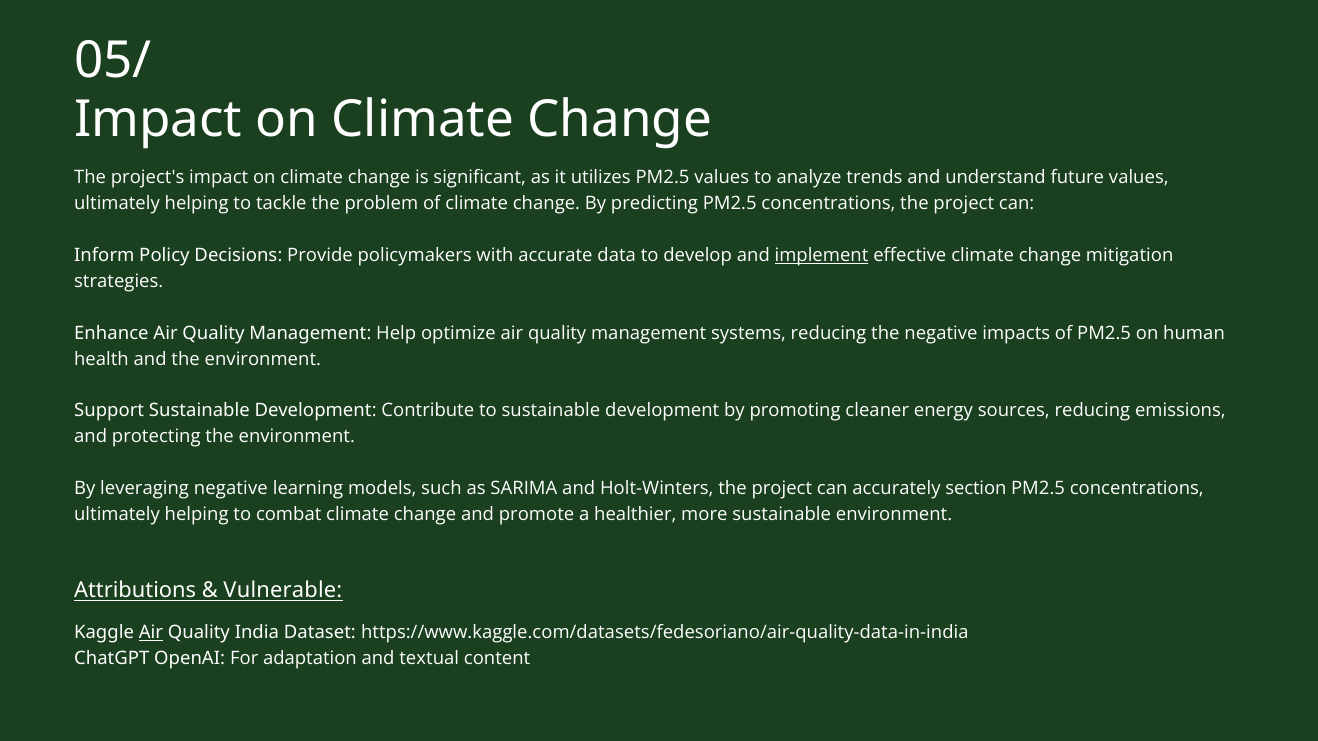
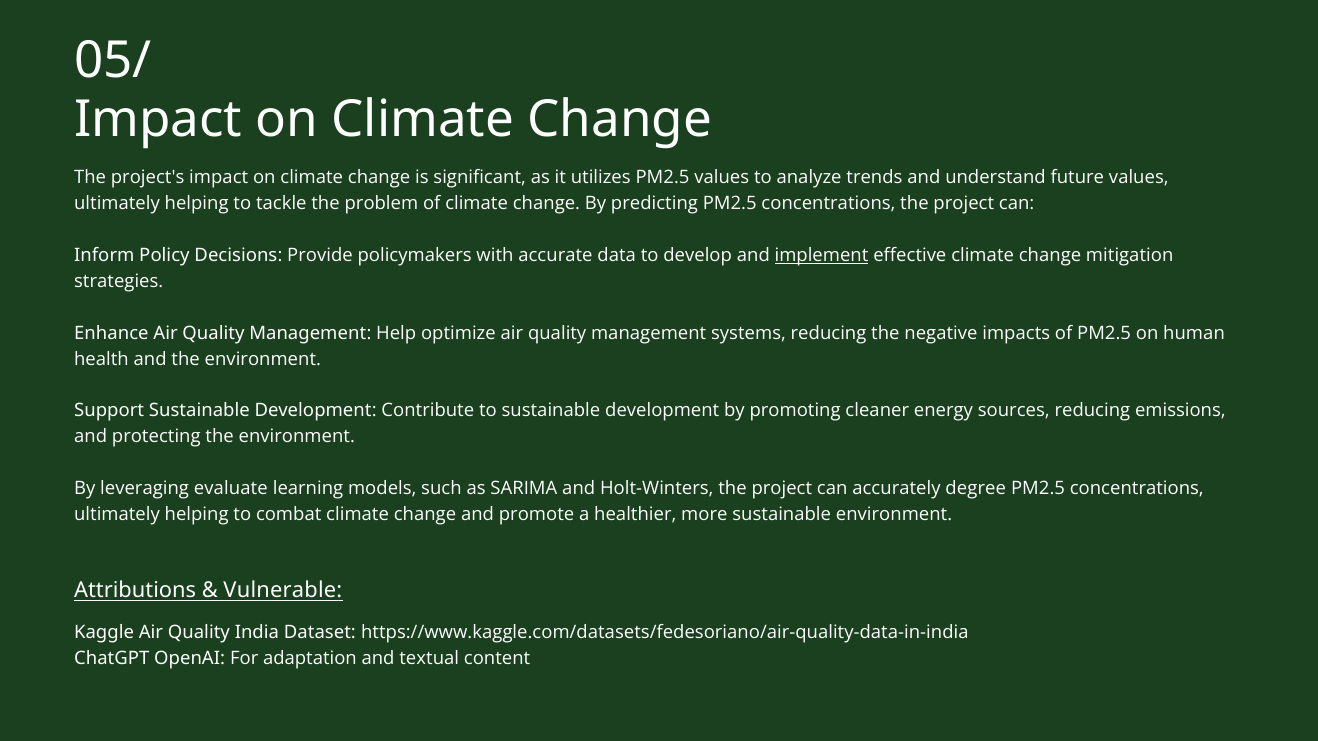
leveraging negative: negative -> evaluate
section: section -> degree
Air at (151, 633) underline: present -> none
